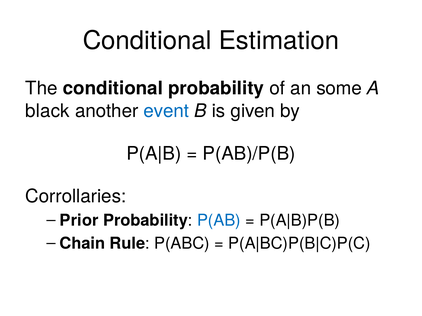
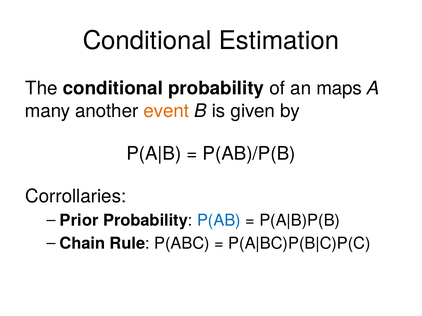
some: some -> maps
black: black -> many
event colour: blue -> orange
